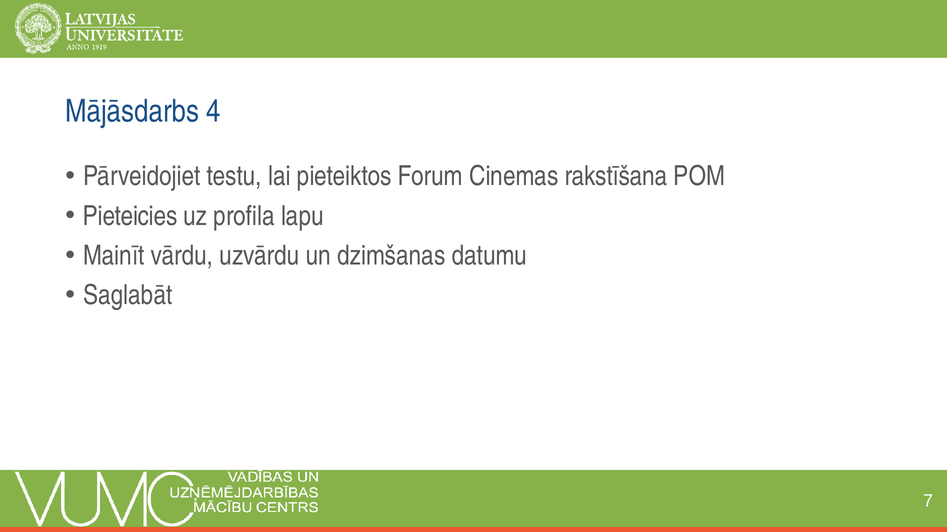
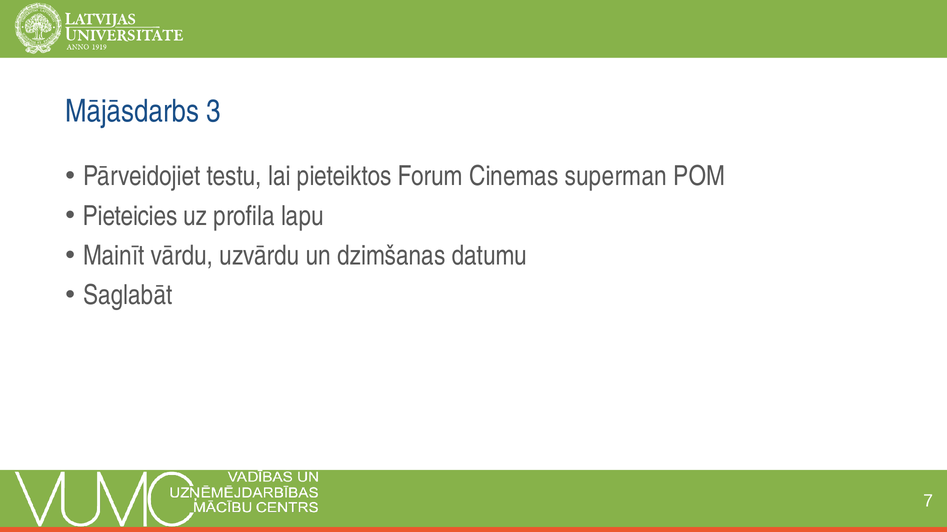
4: 4 -> 3
rakstīšana: rakstīšana -> superman
